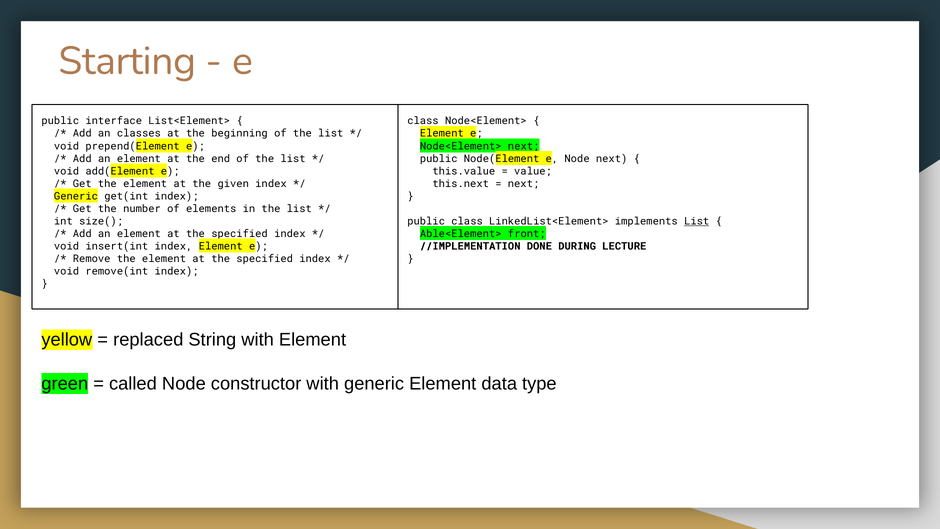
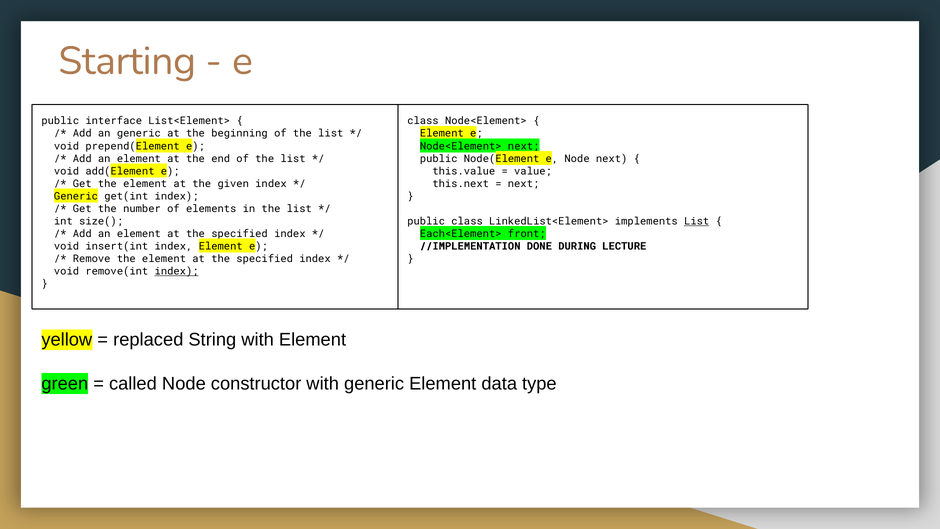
an classes: classes -> generic
Able<Element>: Able<Element> -> Each<Element>
index at (177, 271) underline: none -> present
